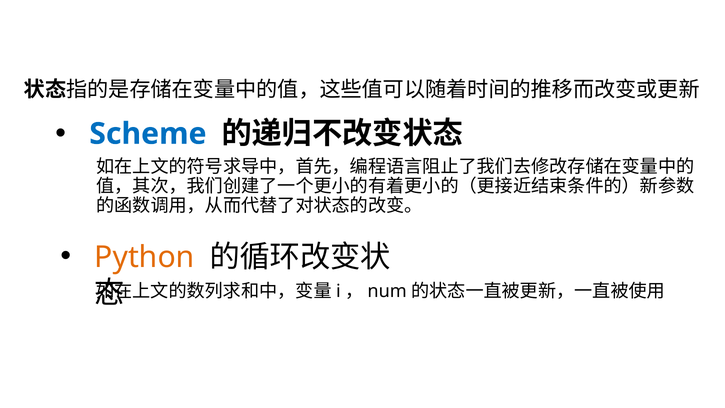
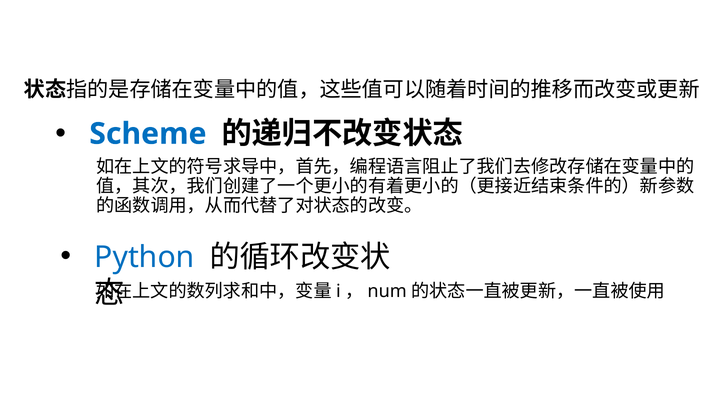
Python colour: orange -> blue
